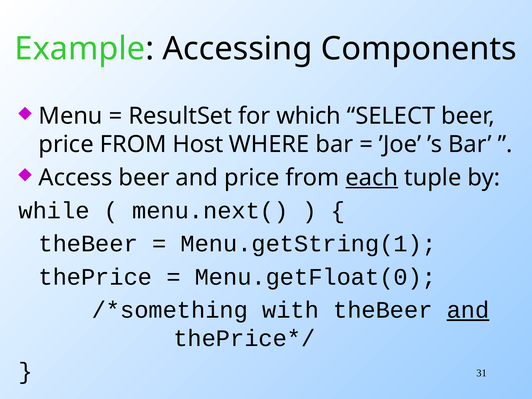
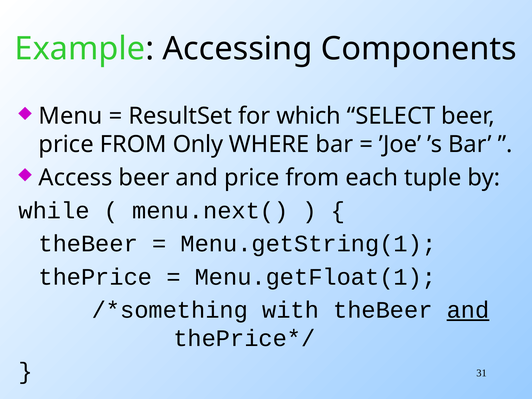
Host: Host -> Only
each underline: present -> none
Menu.getFloat(0: Menu.getFloat(0 -> Menu.getFloat(1
